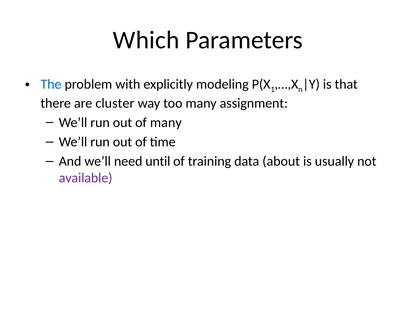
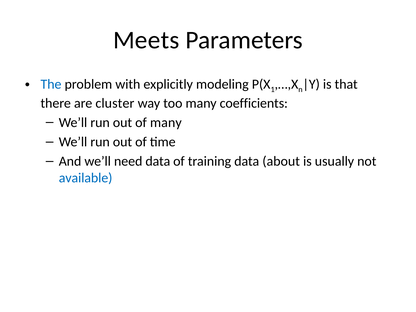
Which: Which -> Meets
assignment: assignment -> coefficients
need until: until -> data
available colour: purple -> blue
